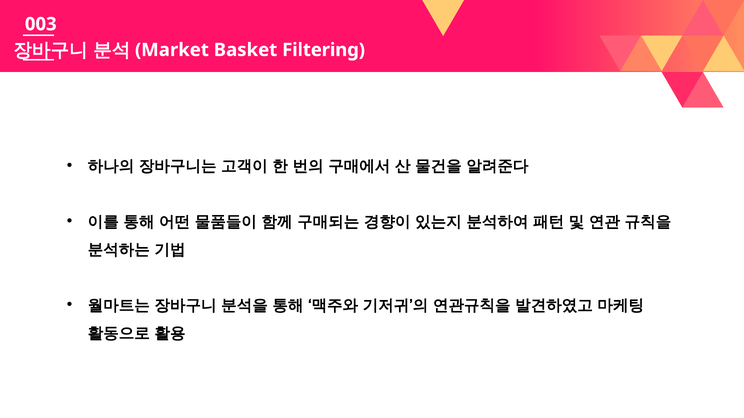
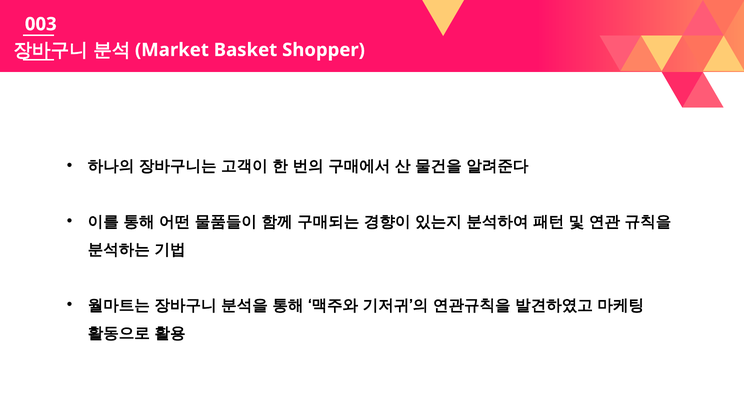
Filtering: Filtering -> Shopper
